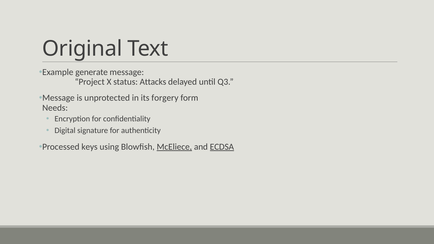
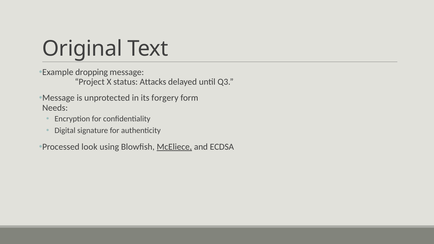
generate: generate -> dropping
keys: keys -> look
ECDSA underline: present -> none
